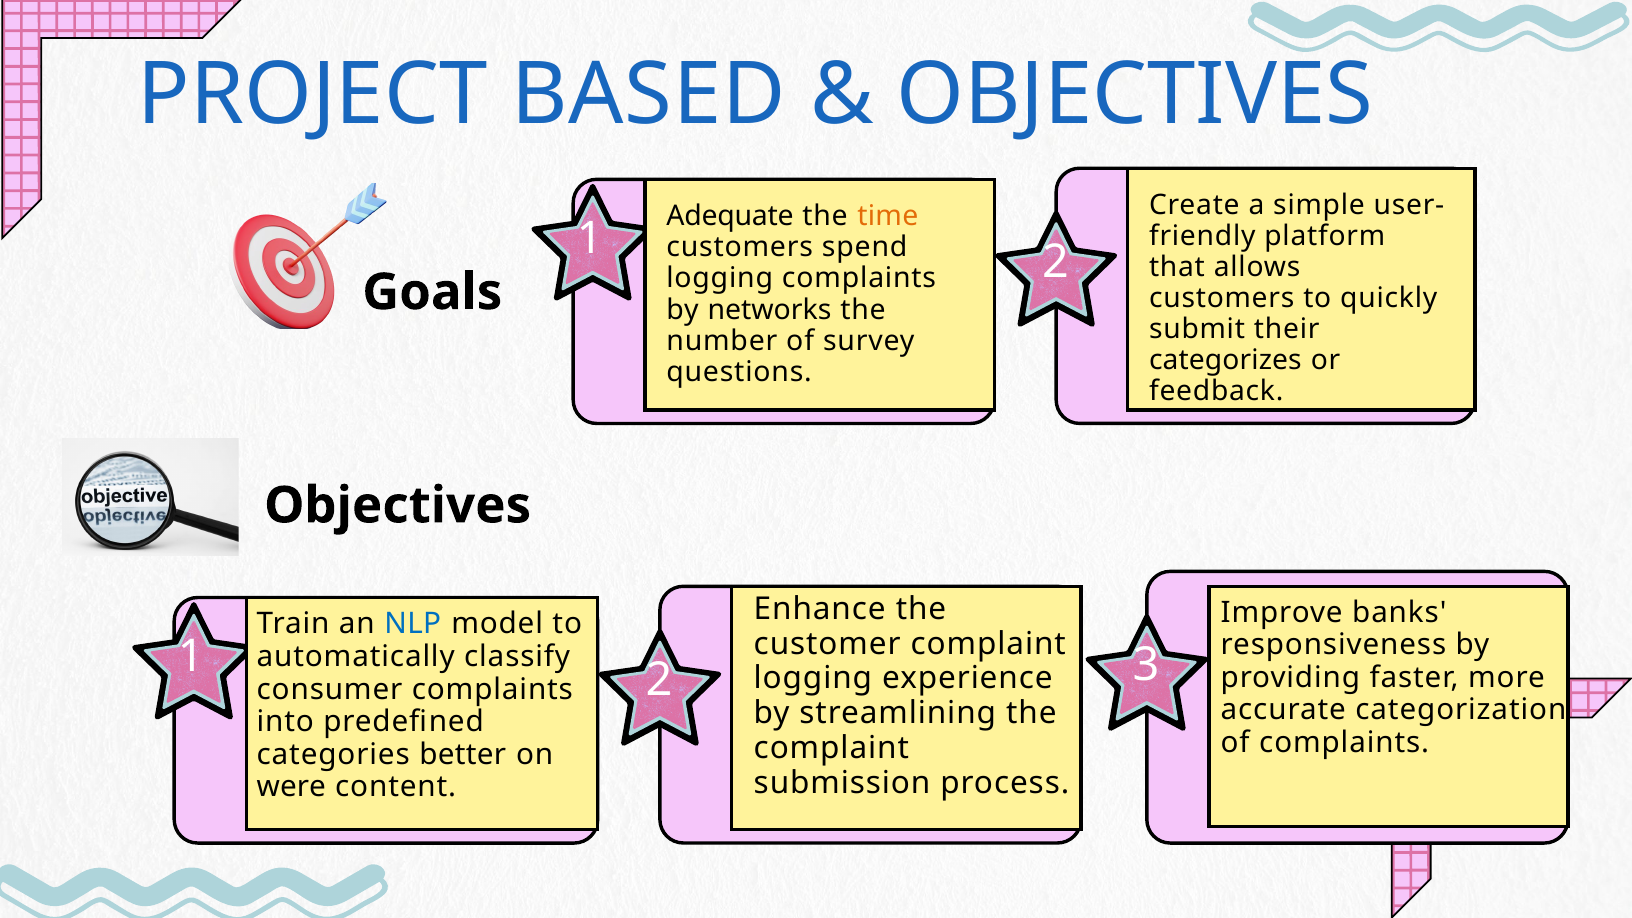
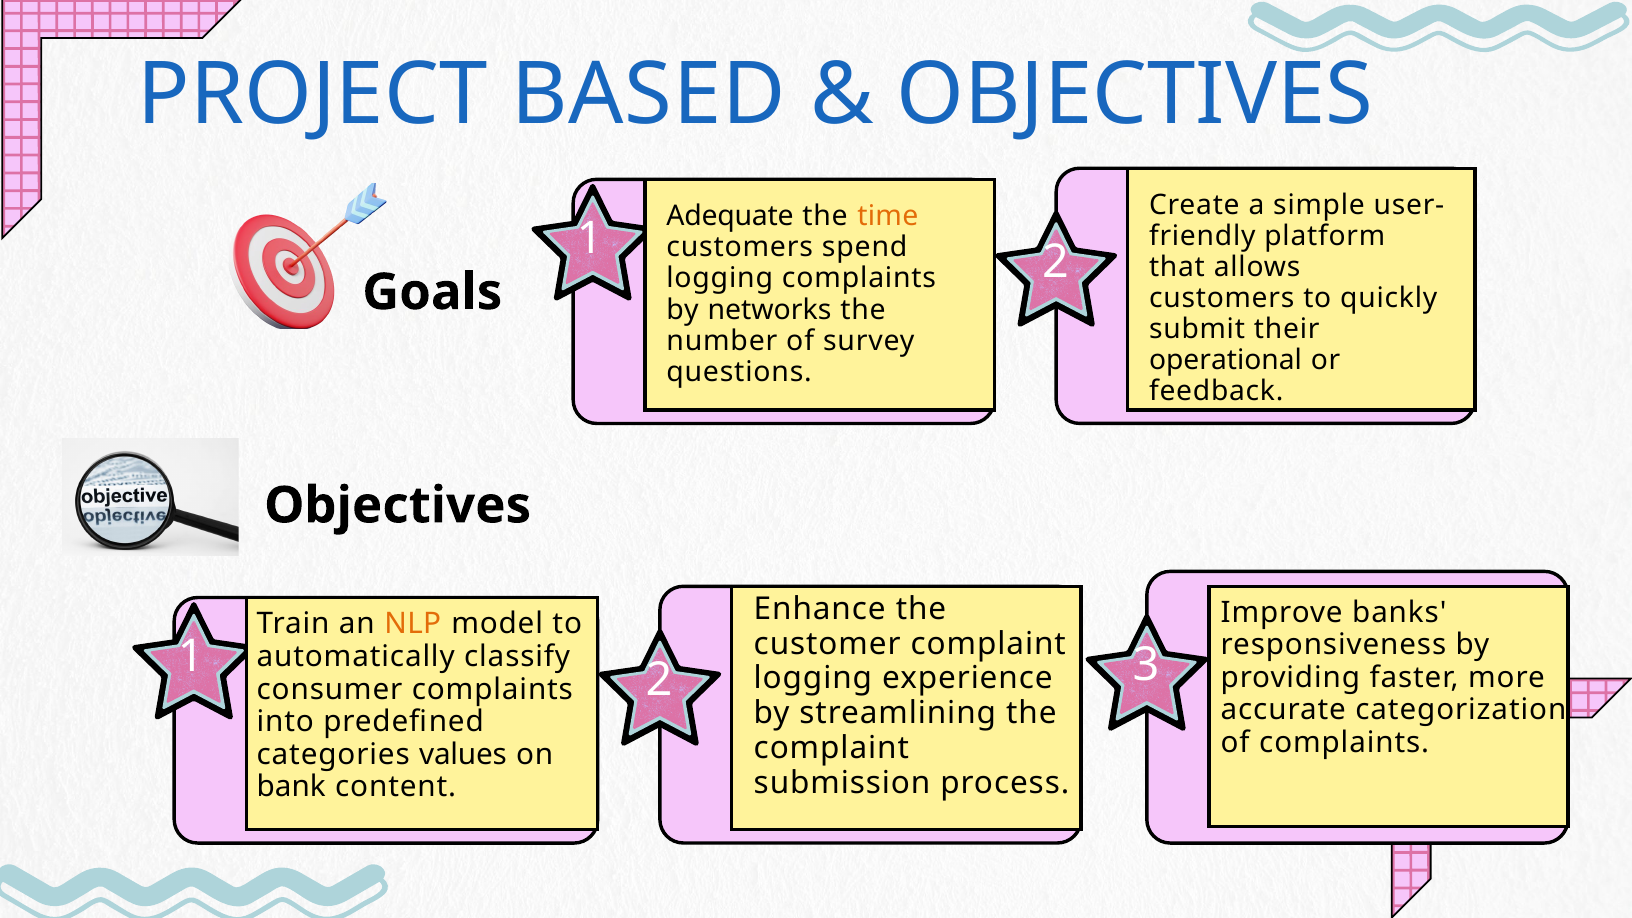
categorizes: categorizes -> operational
NLP colour: blue -> orange
better: better -> values
were: were -> bank
